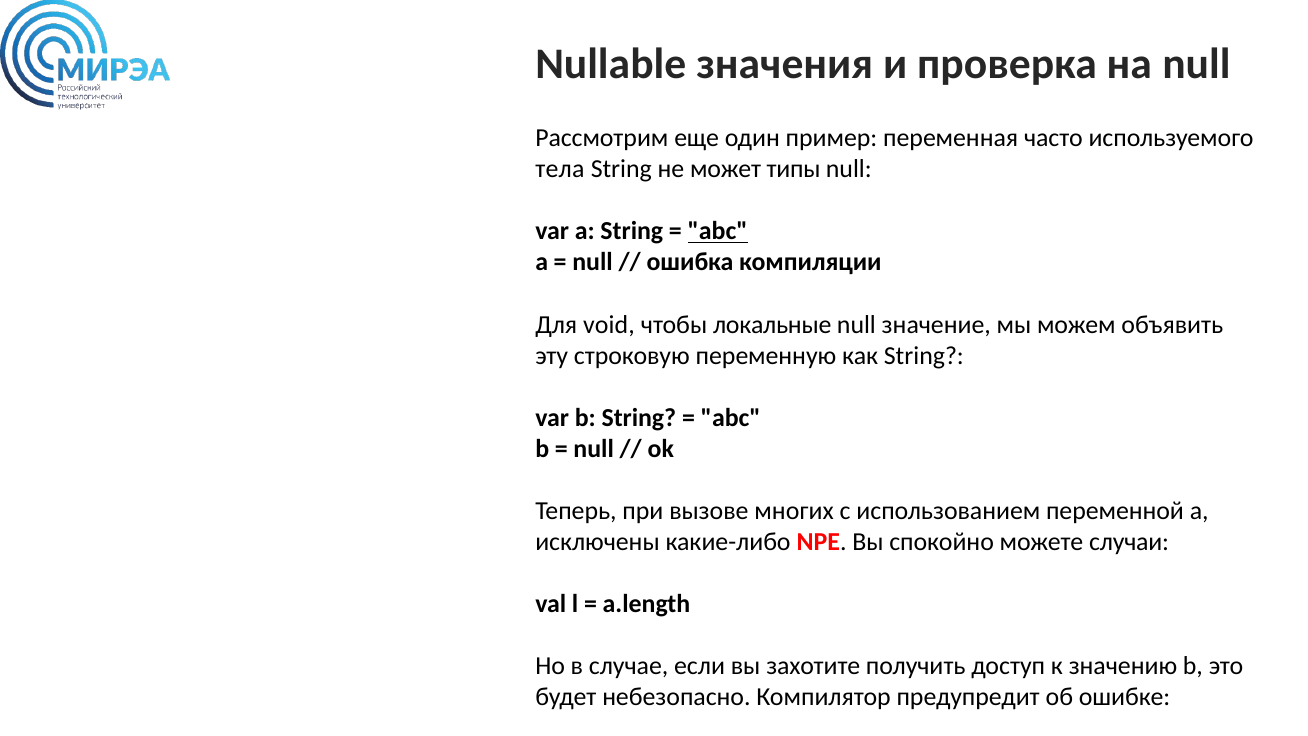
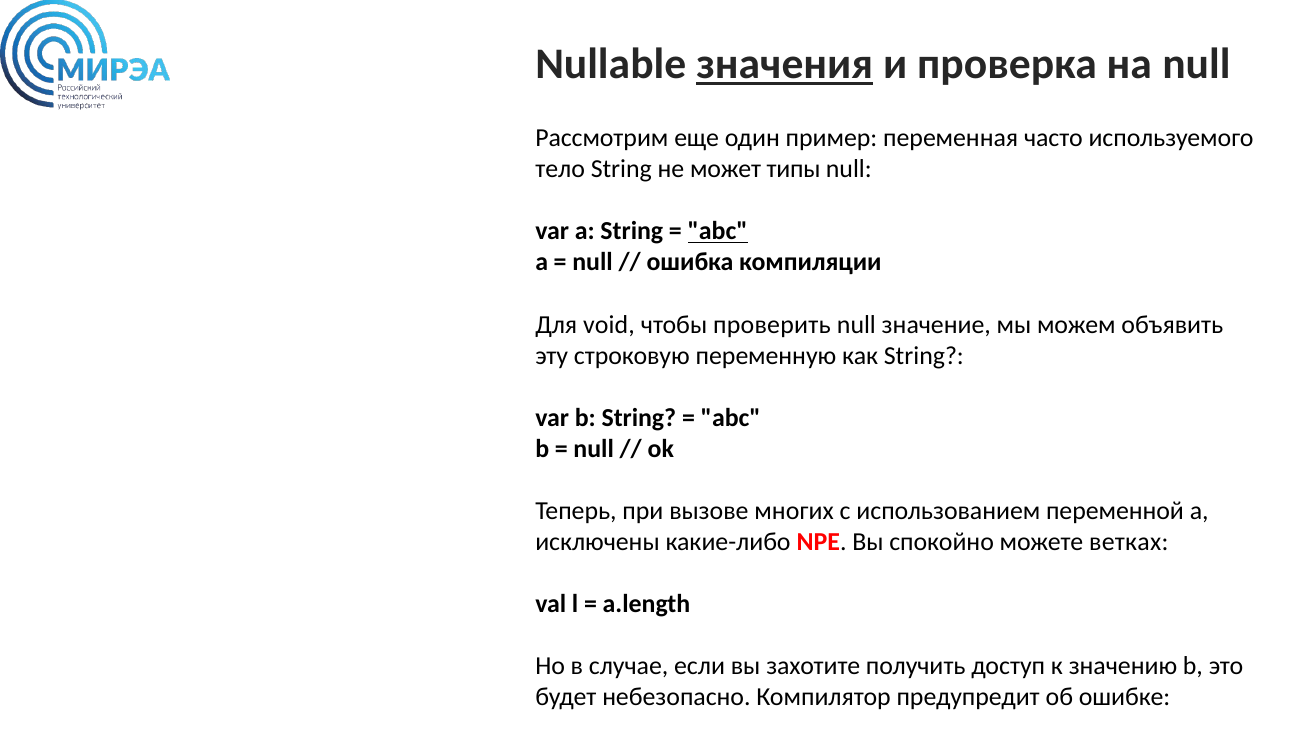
значения underline: none -> present
тела: тела -> тело
локальные: локальные -> проверить
случаи: случаи -> ветках
